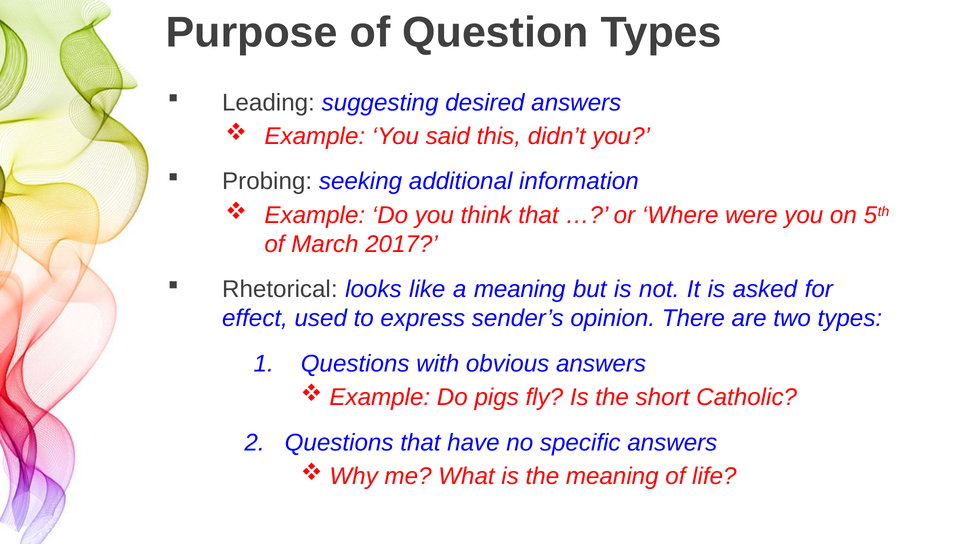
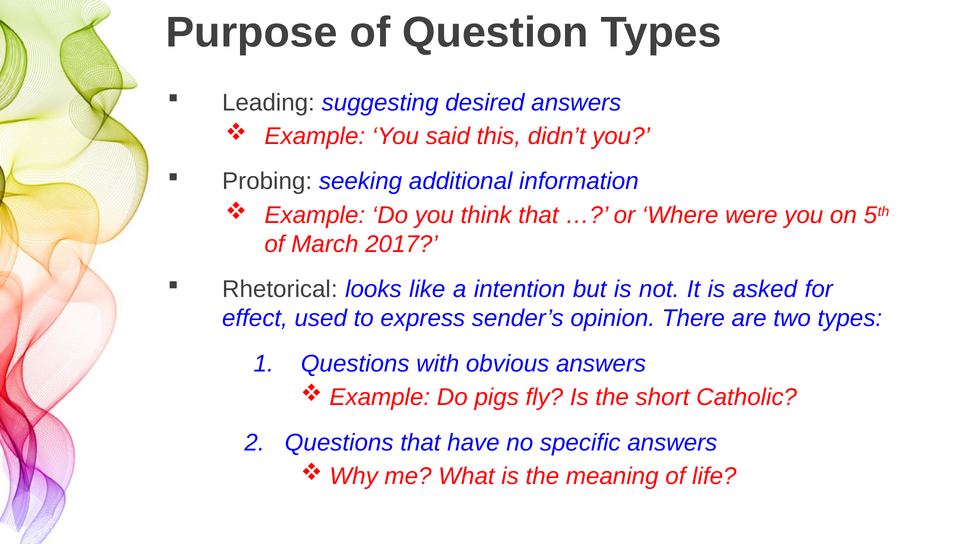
a meaning: meaning -> intention
